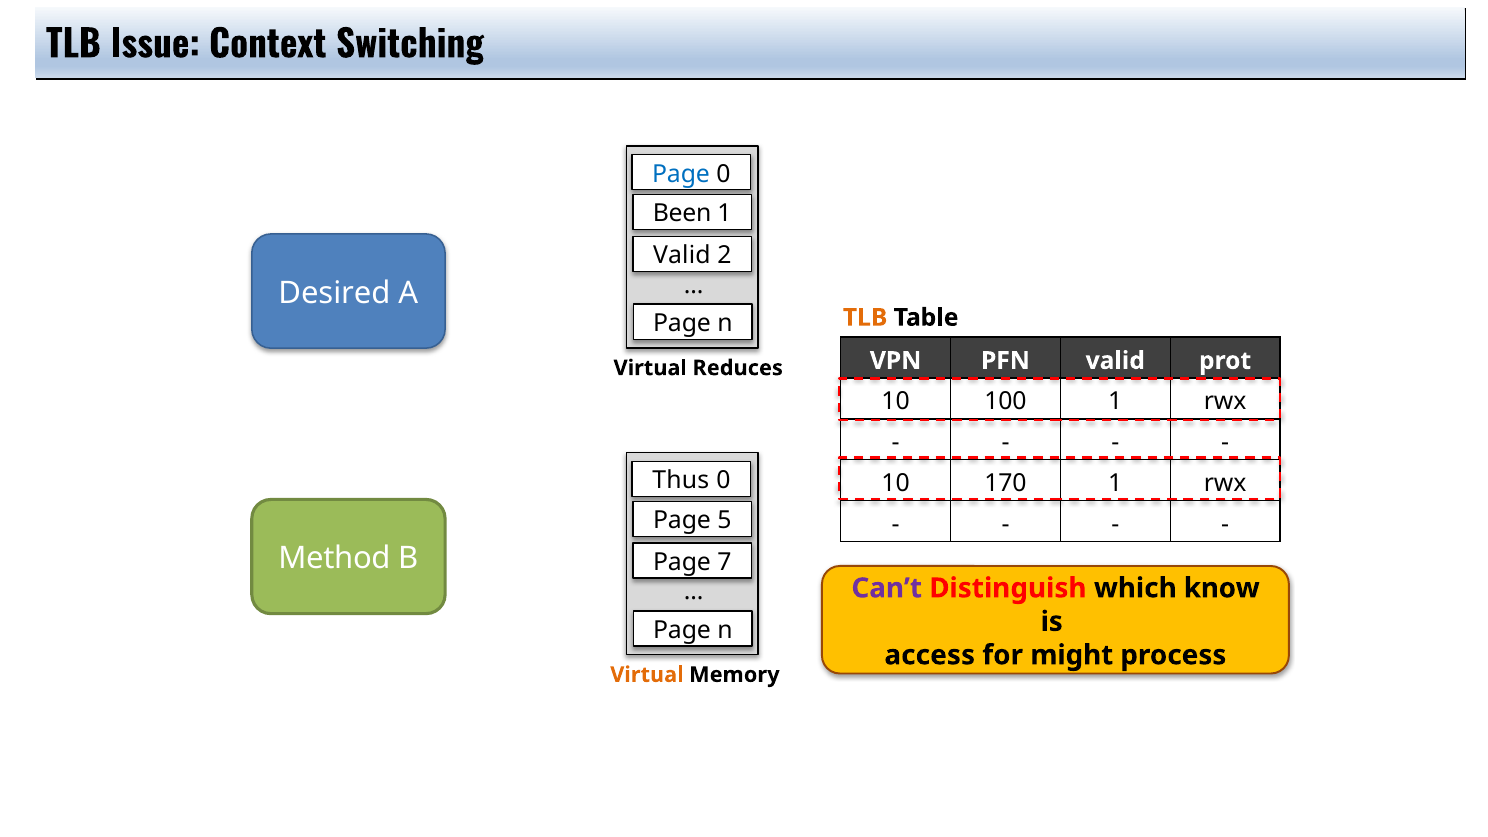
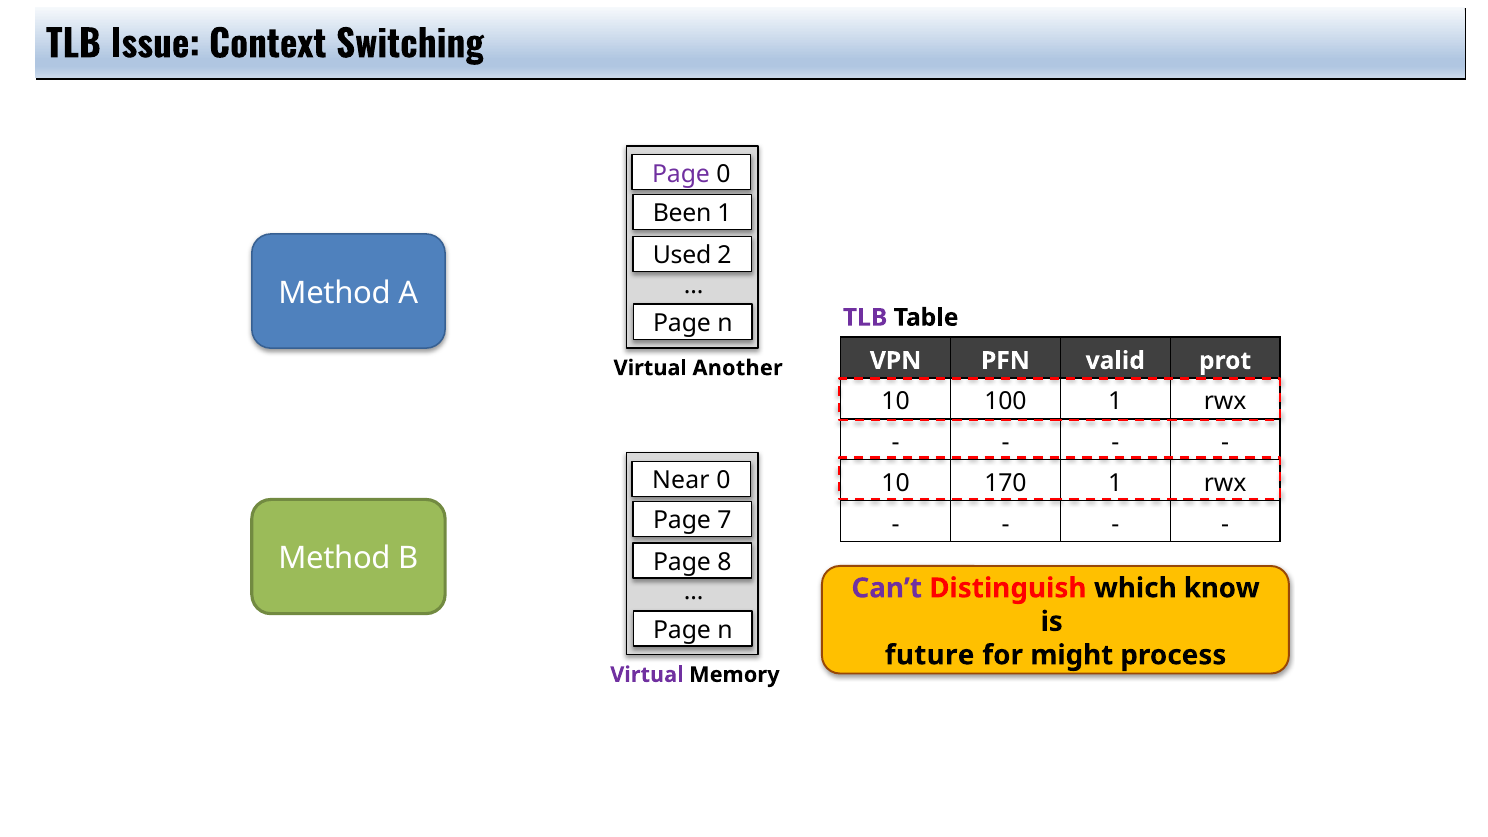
Page at (681, 174) colour: blue -> purple
Valid at (682, 256): Valid -> Used
Desired at (334, 293): Desired -> Method
TLB at (865, 318) colour: orange -> purple
Reduces: Reduces -> Another
Thus: Thus -> Near
5: 5 -> 7
7: 7 -> 8
access: access -> future
Virtual at (647, 675) colour: orange -> purple
